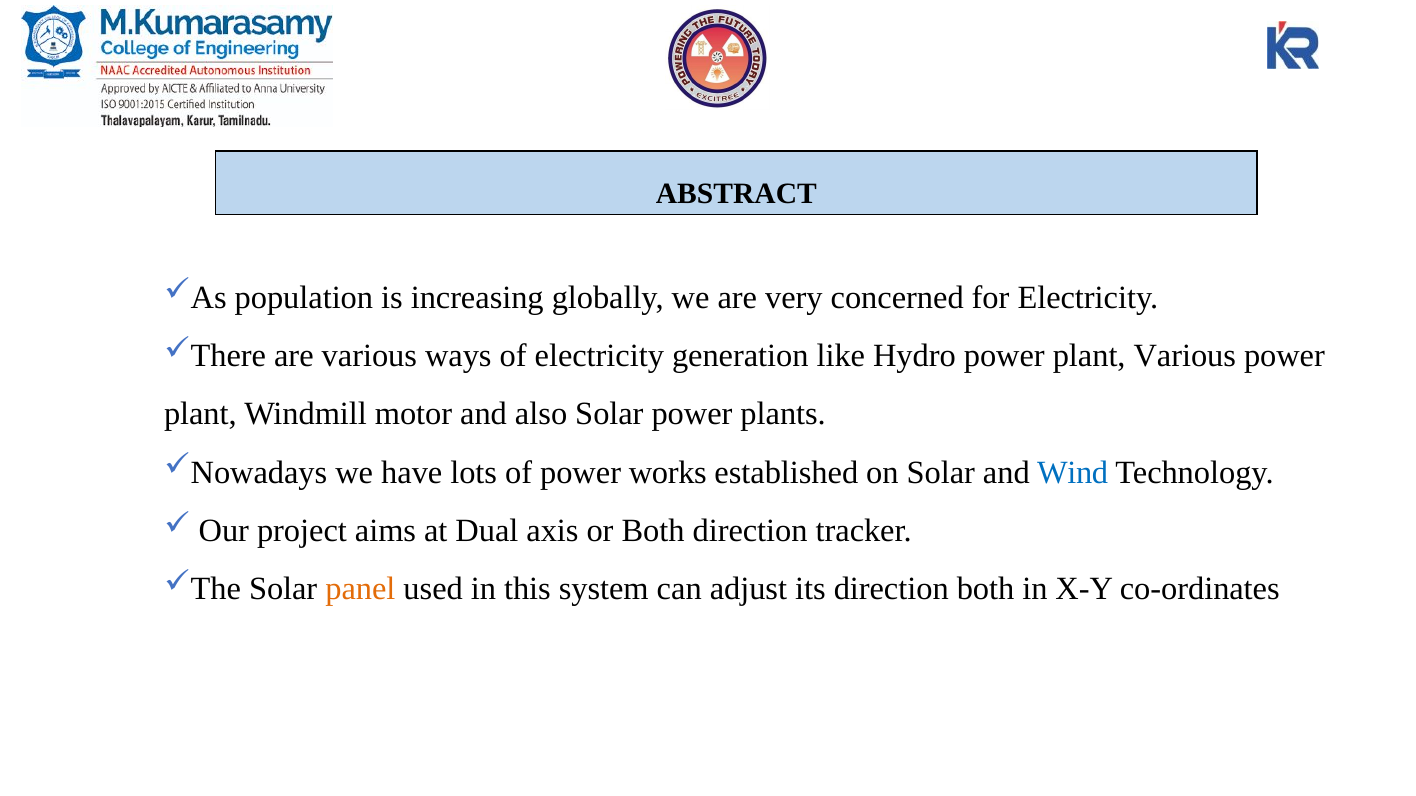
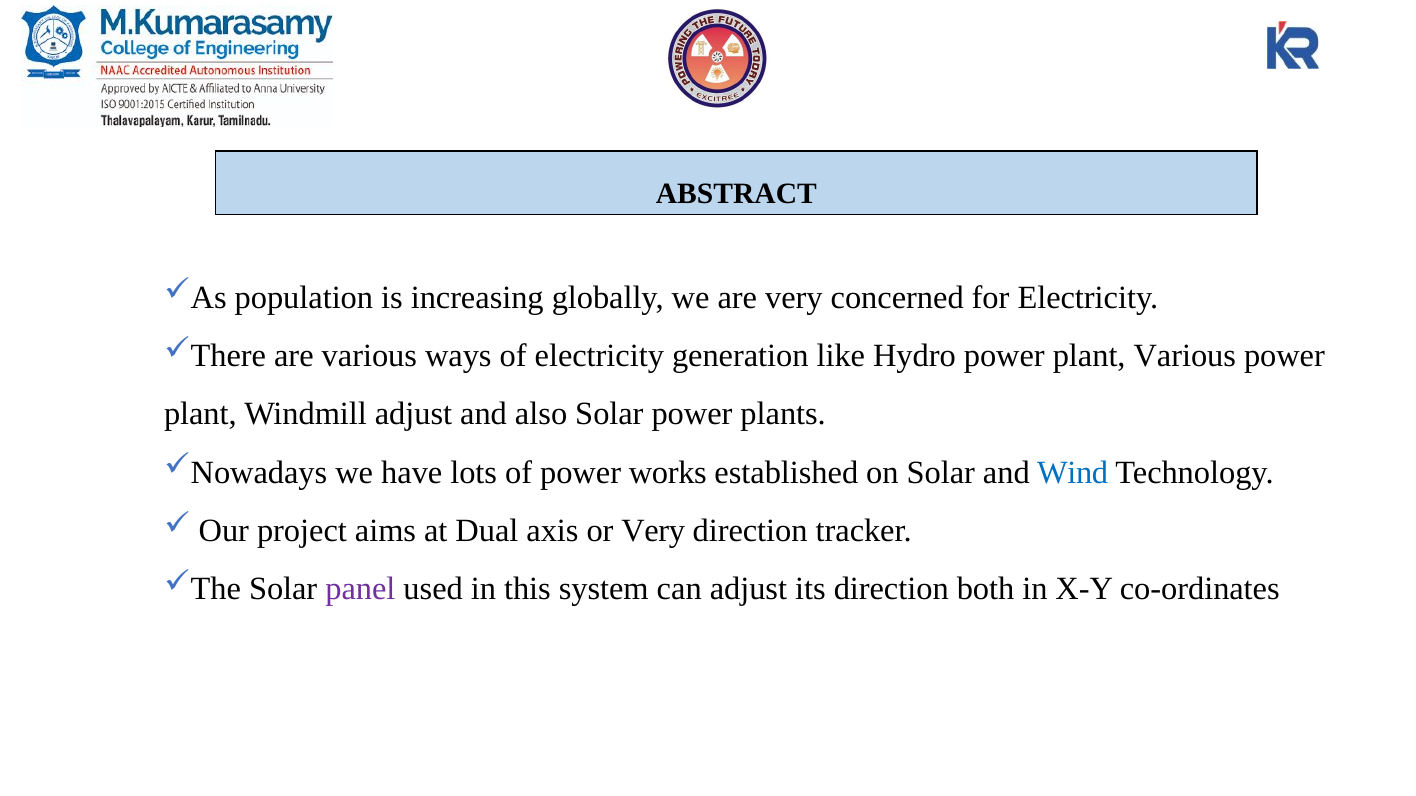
Windmill motor: motor -> adjust
or Both: Both -> Very
panel colour: orange -> purple
